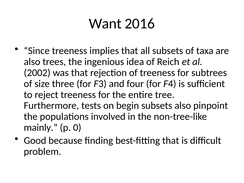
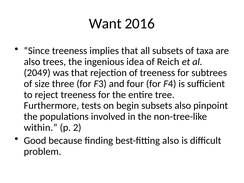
2002: 2002 -> 2049
mainly: mainly -> within
0: 0 -> 2
best-fitting that: that -> also
